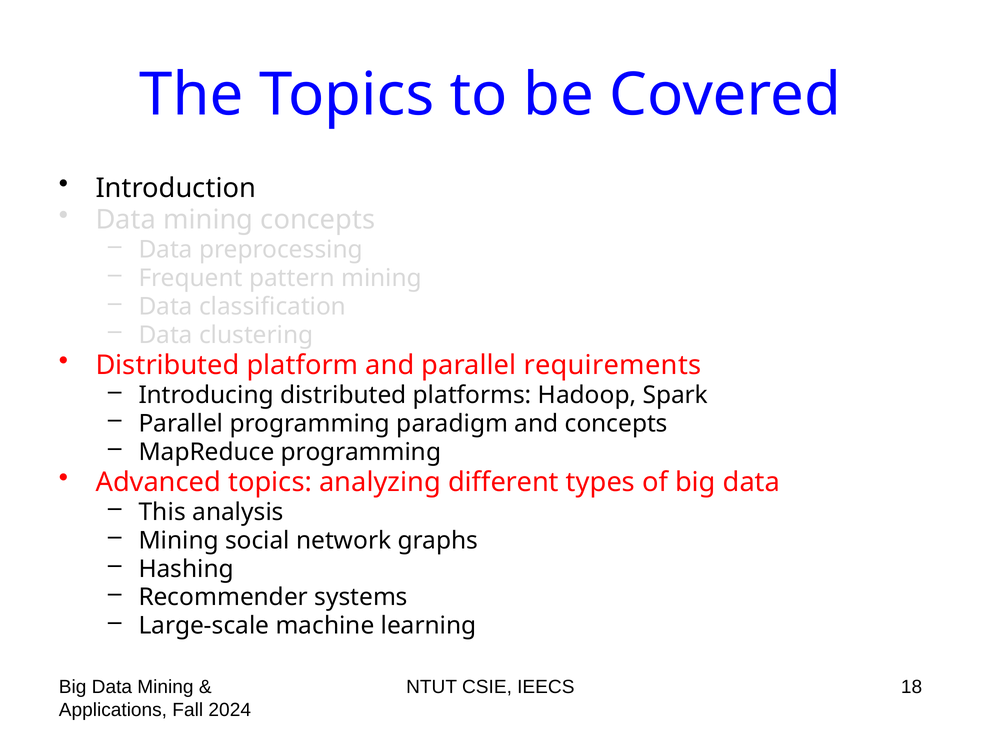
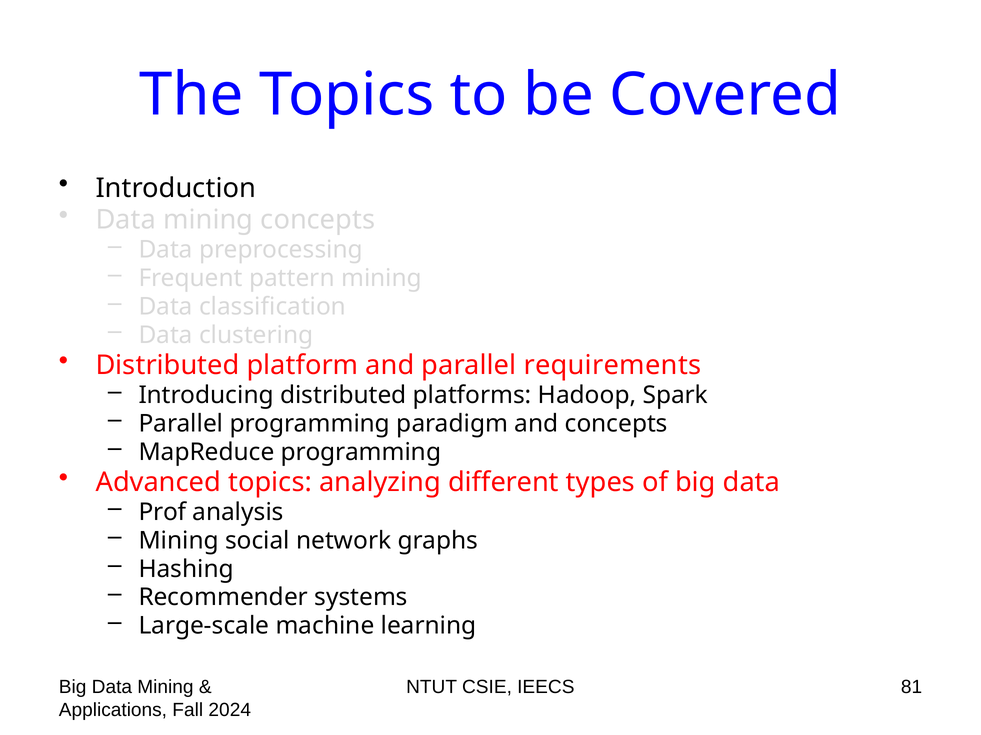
This: This -> Prof
18: 18 -> 81
